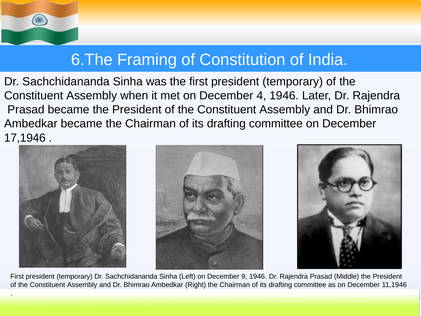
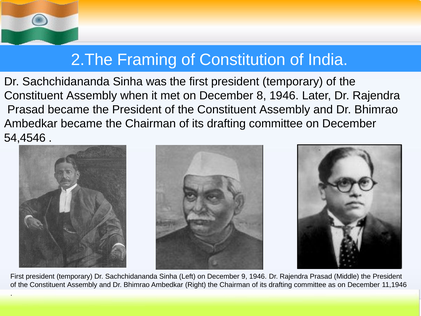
6.The: 6.The -> 2.The
4: 4 -> 8
17,1946: 17,1946 -> 54,4546
